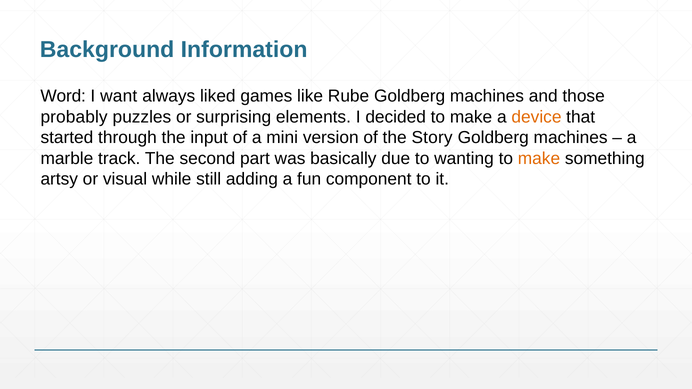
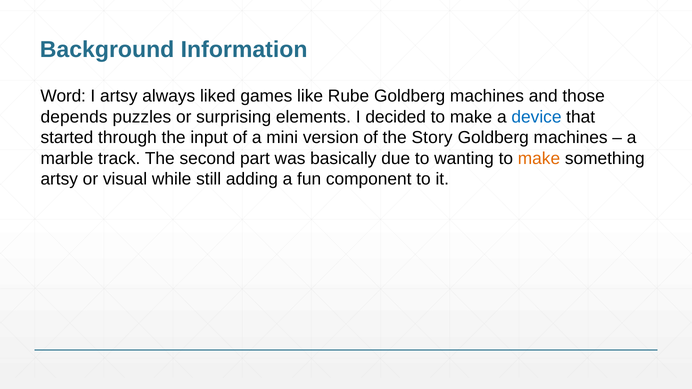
I want: want -> artsy
probably: probably -> depends
device colour: orange -> blue
